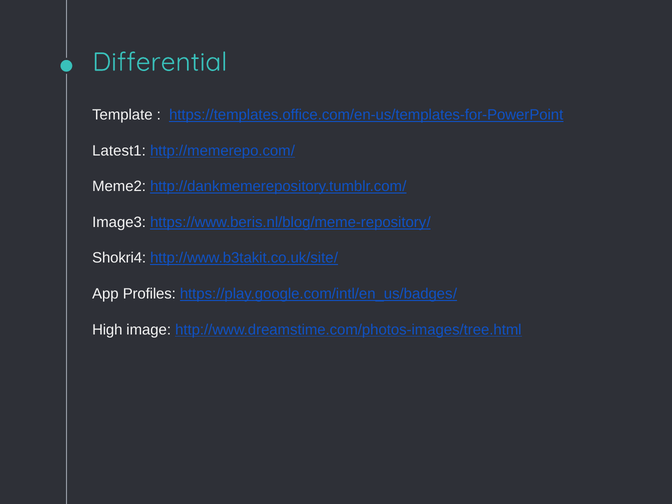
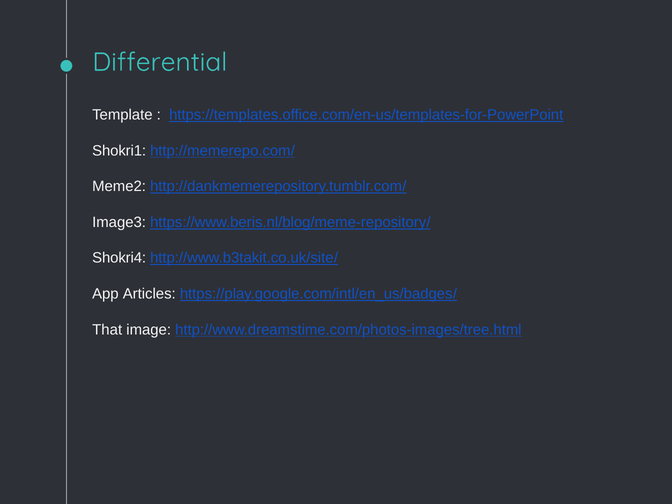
Latest1: Latest1 -> Shokri1
Profiles: Profiles -> Articles
High: High -> That
